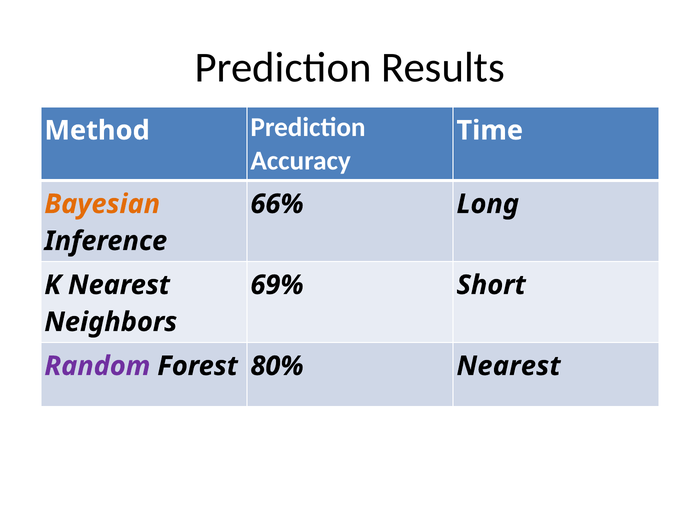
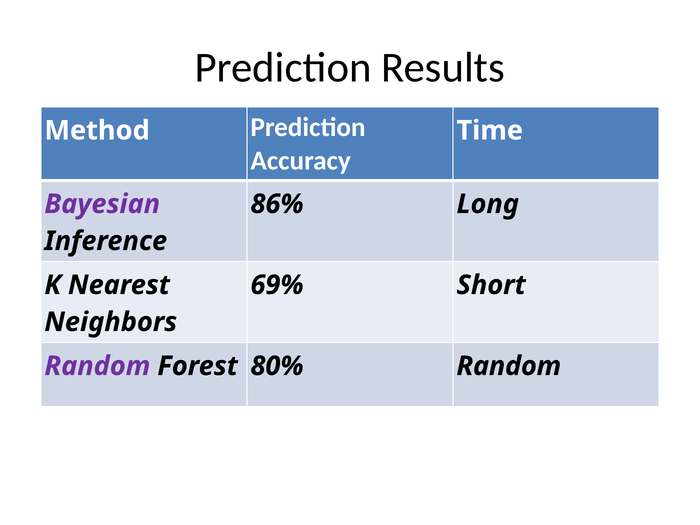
Bayesian colour: orange -> purple
66%: 66% -> 86%
80% Nearest: Nearest -> Random
